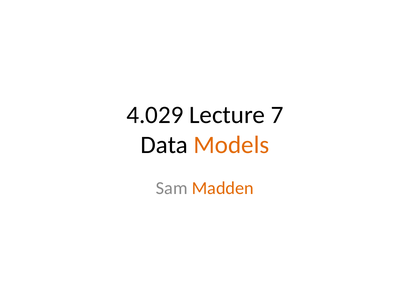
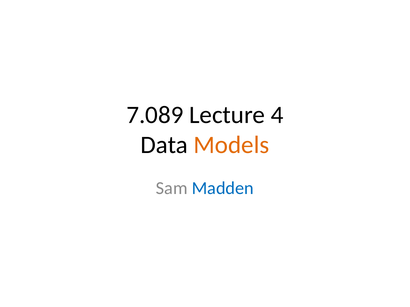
4.029: 4.029 -> 7.089
7: 7 -> 4
Madden colour: orange -> blue
